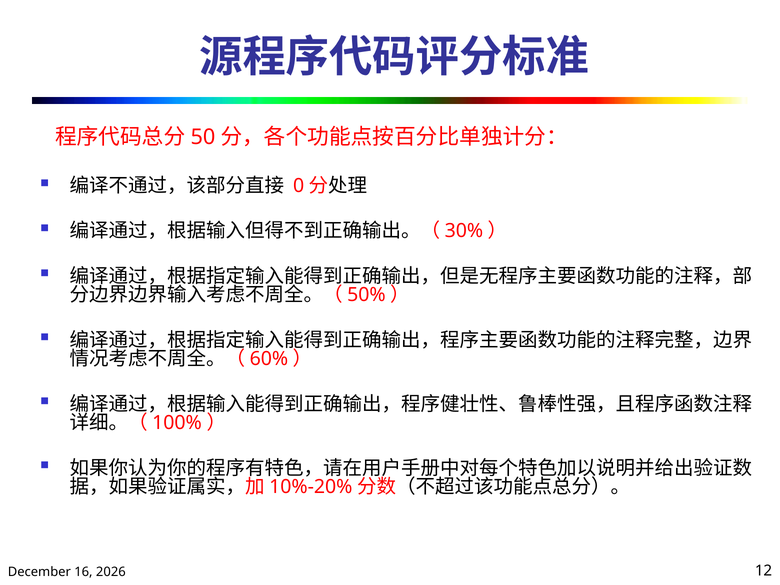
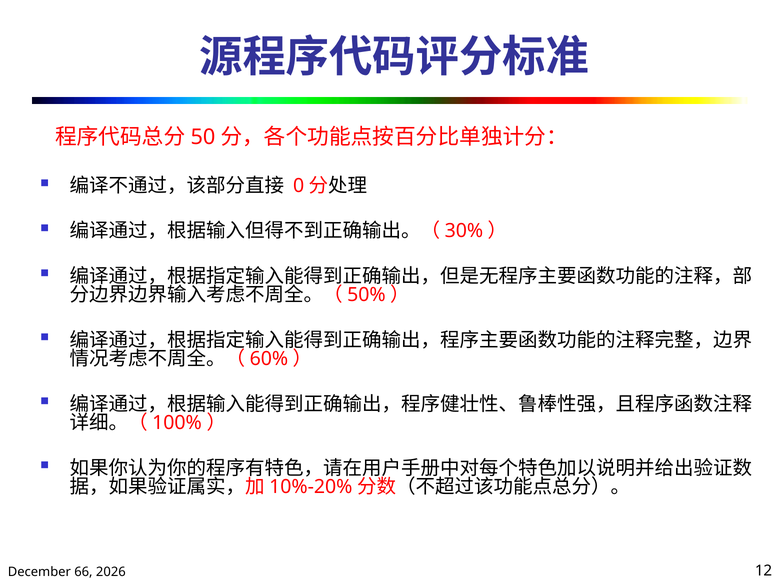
16: 16 -> 66
